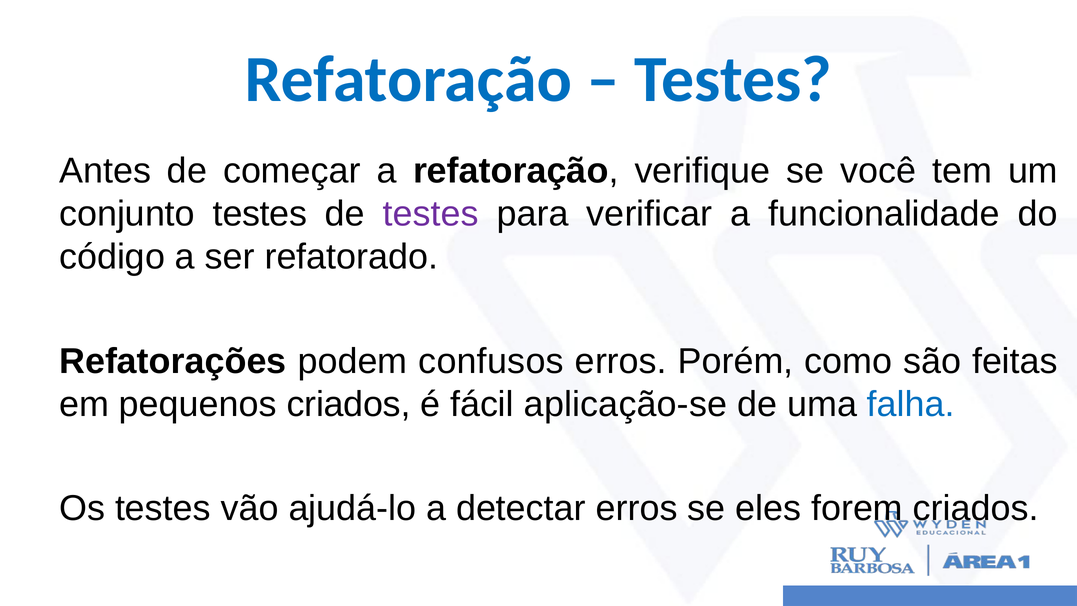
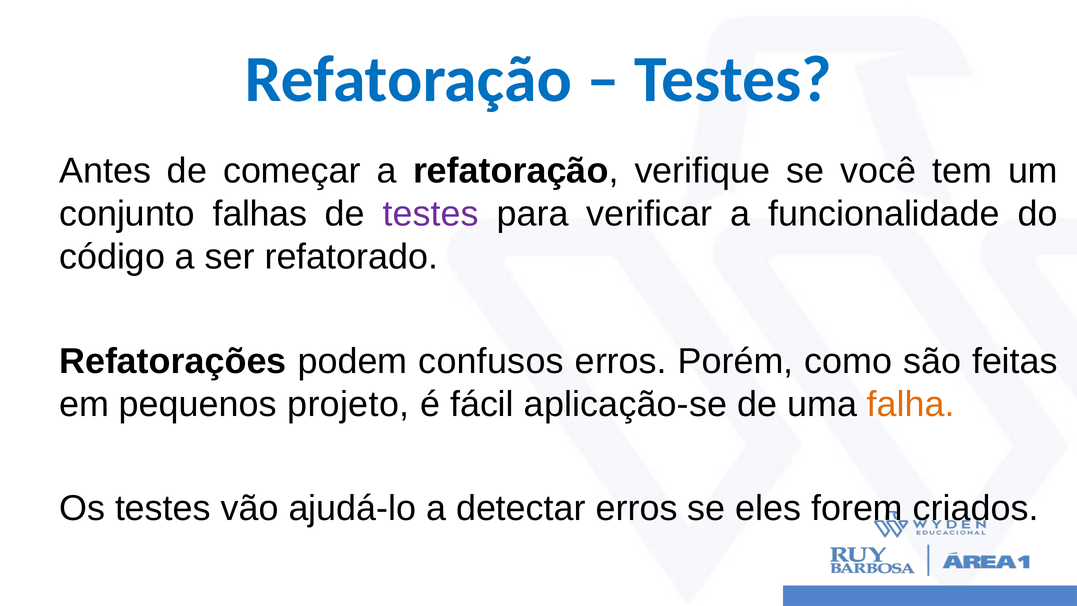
conjunto testes: testes -> falhas
pequenos criados: criados -> projeto
falha colour: blue -> orange
